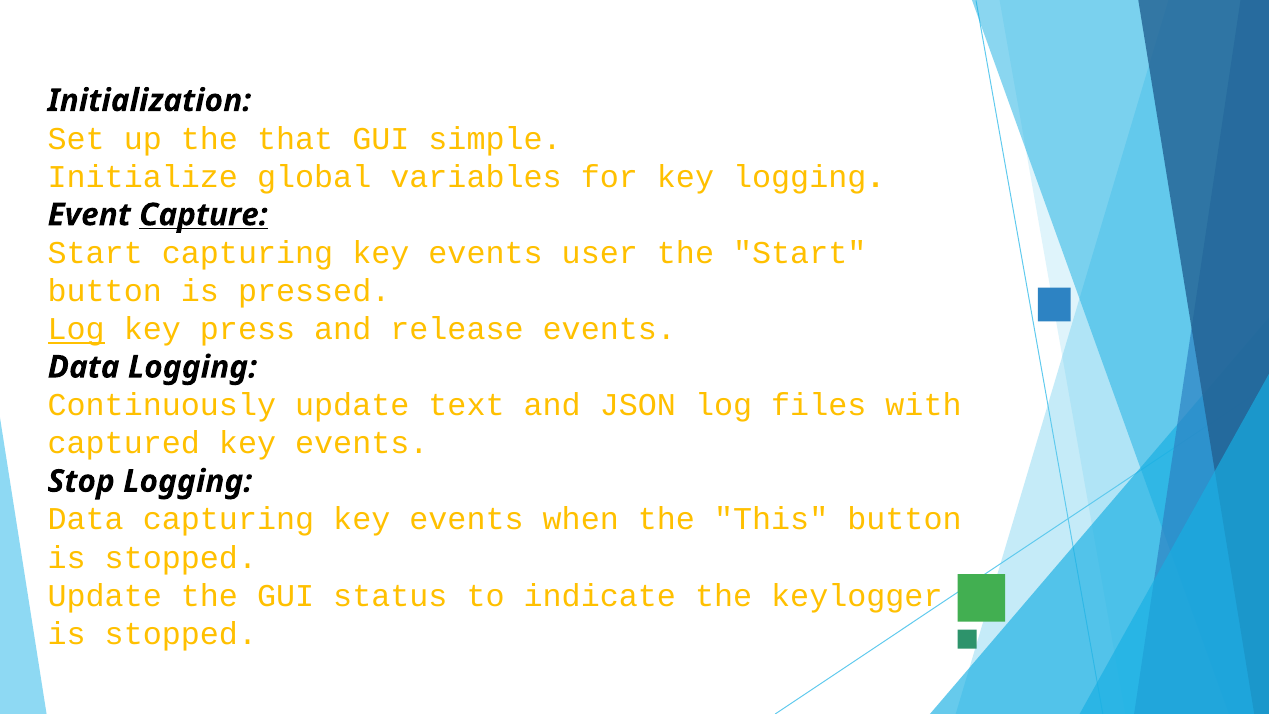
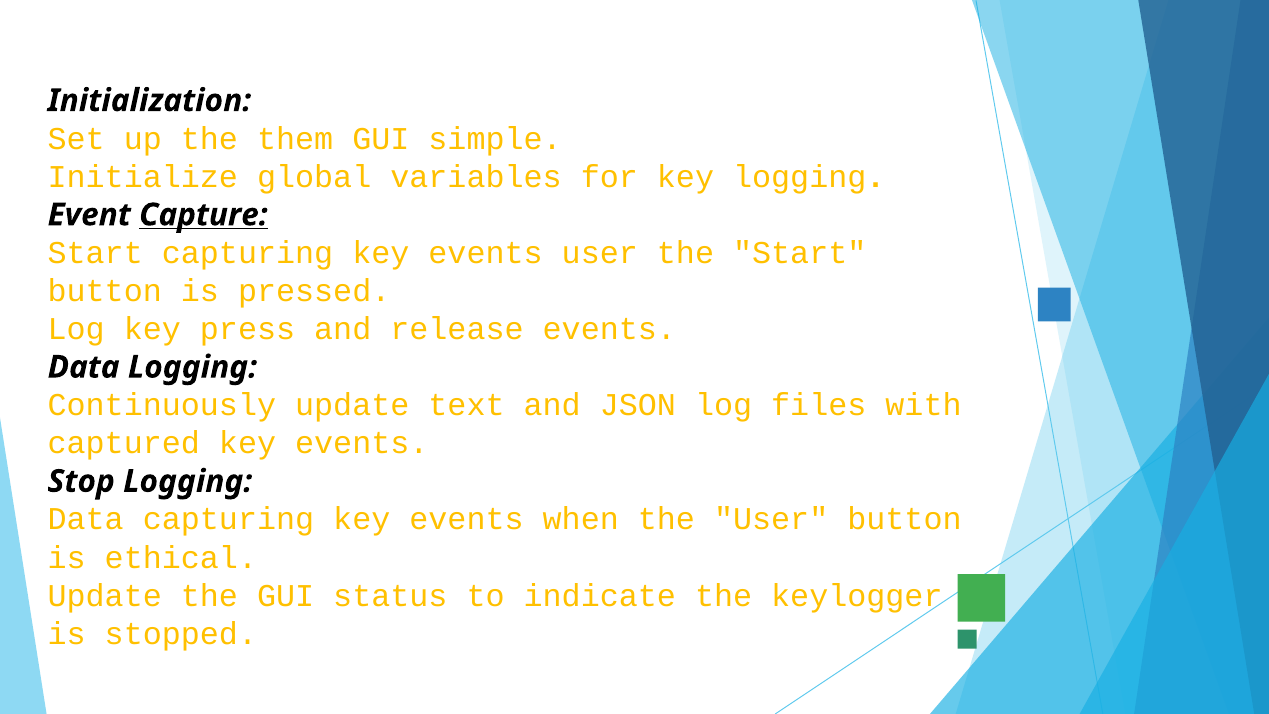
that: that -> them
Log at (76, 329) underline: present -> none
the This: This -> User
stopped at (181, 557): stopped -> ethical
